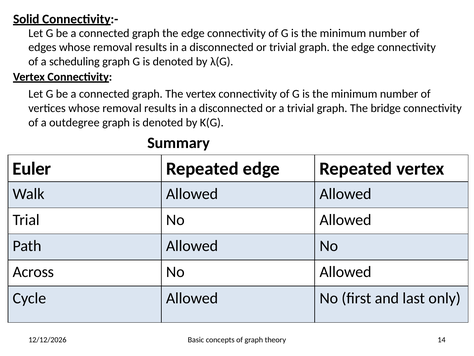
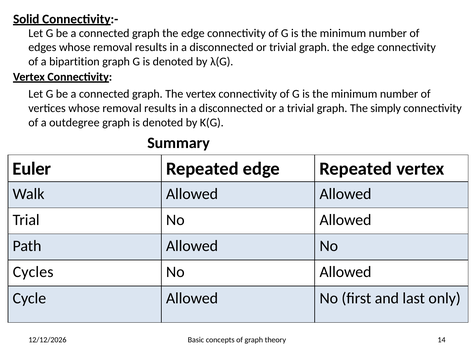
scheduling: scheduling -> bipartition
bridge: bridge -> simply
Across: Across -> Cycles
